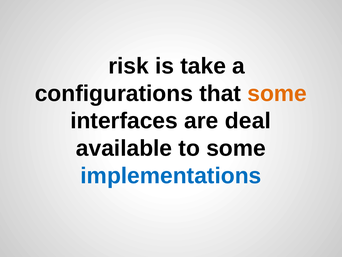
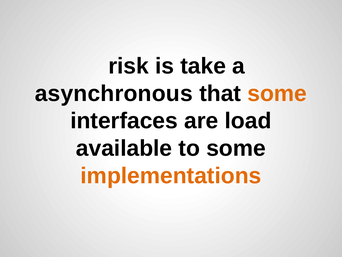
configurations: configurations -> asynchronous
deal: deal -> load
implementations colour: blue -> orange
